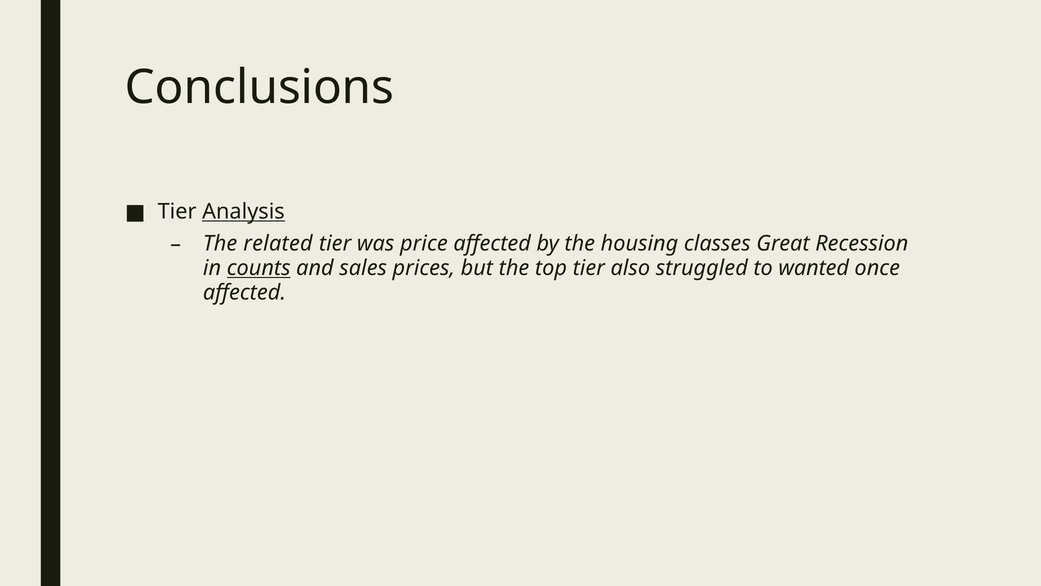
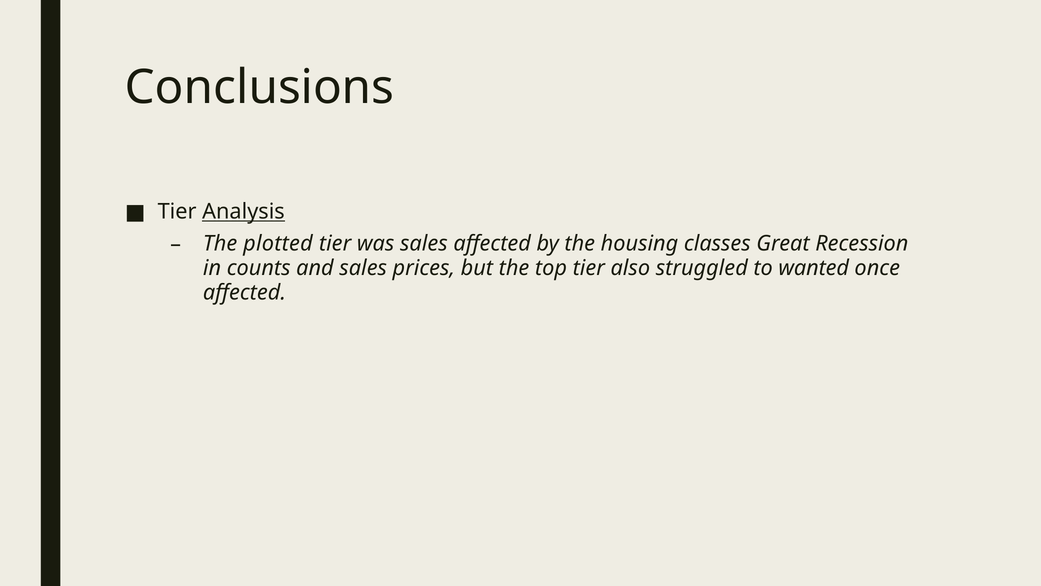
related: related -> plotted
was price: price -> sales
counts underline: present -> none
